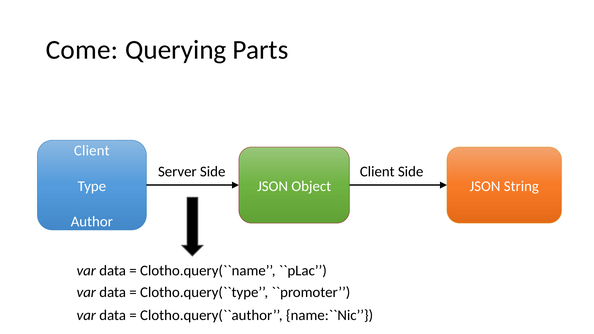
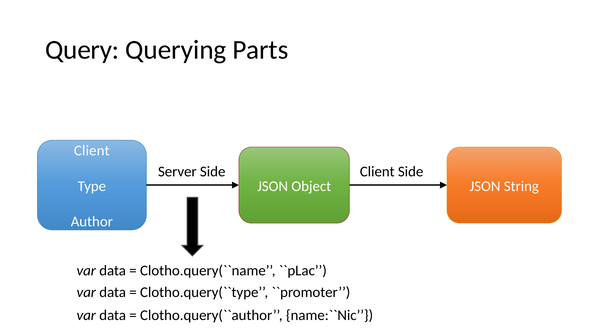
Come: Come -> Query
